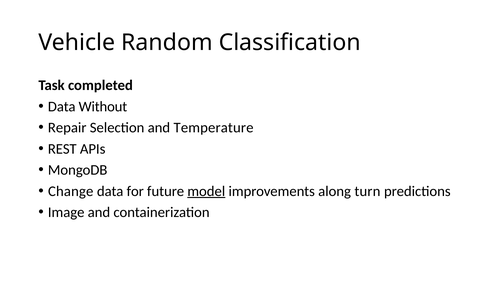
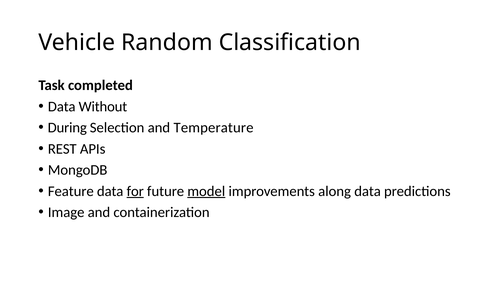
Repair: Repair -> During
Change: Change -> Feature
for underline: none -> present
along turn: turn -> data
